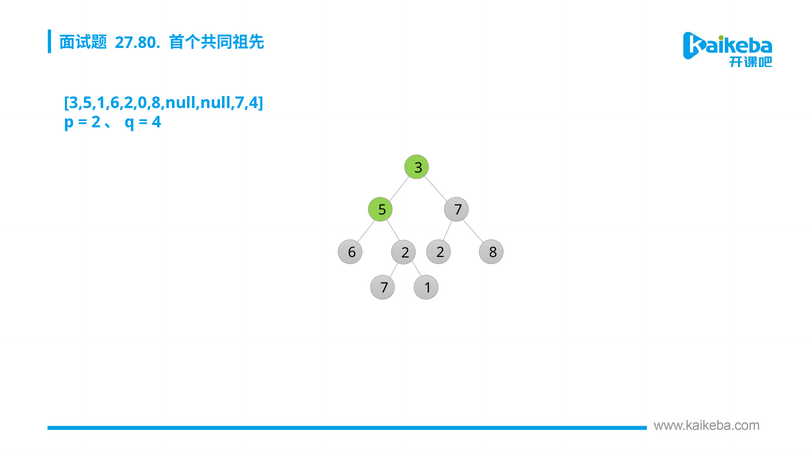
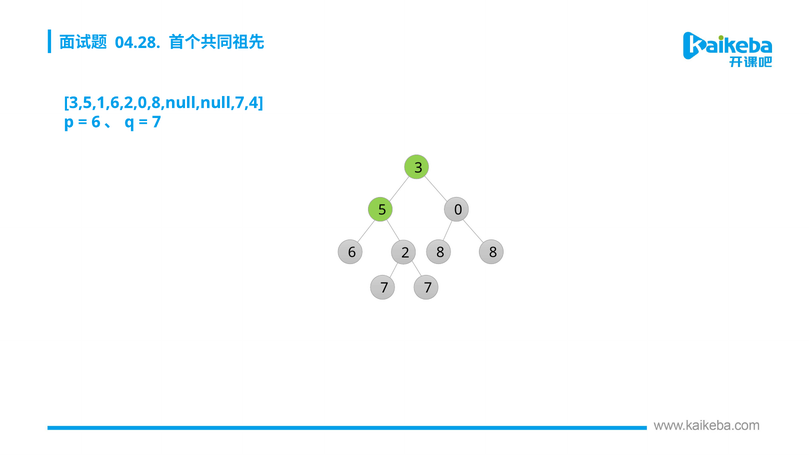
27.80: 27.80 -> 04.28
2 at (96, 122): 2 -> 6
4 at (157, 122): 4 -> 7
5 7: 7 -> 0
2 2: 2 -> 8
7 1: 1 -> 7
